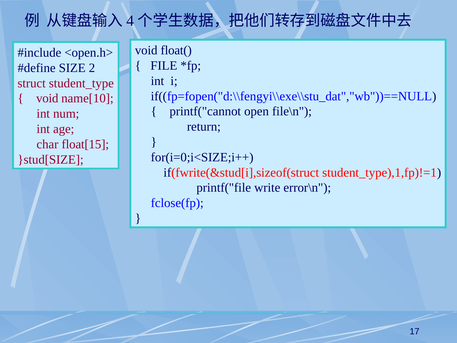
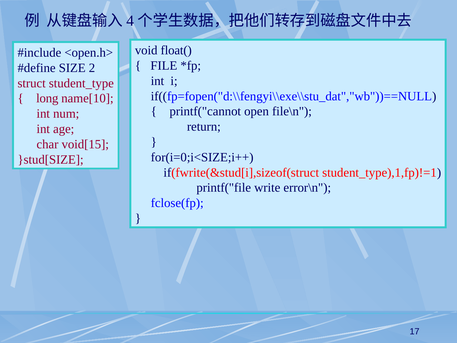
void at (47, 98): void -> long
float[15: float[15 -> void[15
